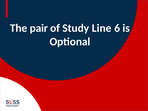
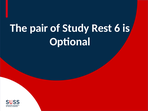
Line: Line -> Rest
